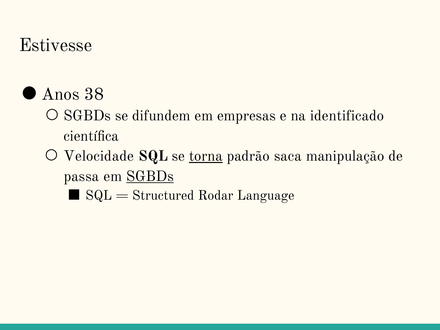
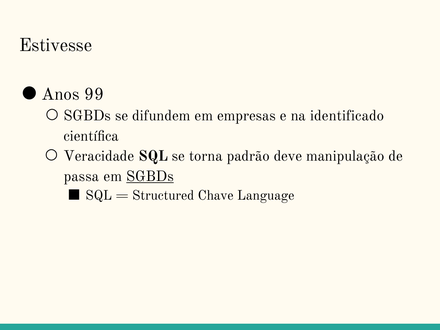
38: 38 -> 99
Velocidade: Velocidade -> Veracidade
torna underline: present -> none
saca: saca -> deve
Rodar: Rodar -> Chave
